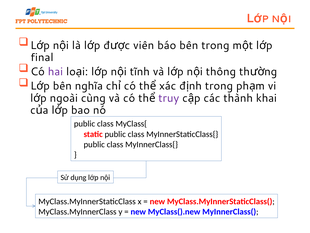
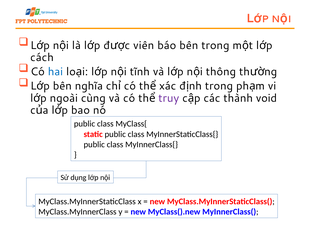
final: final -> cách
hai colour: purple -> blue
khai: khai -> void
